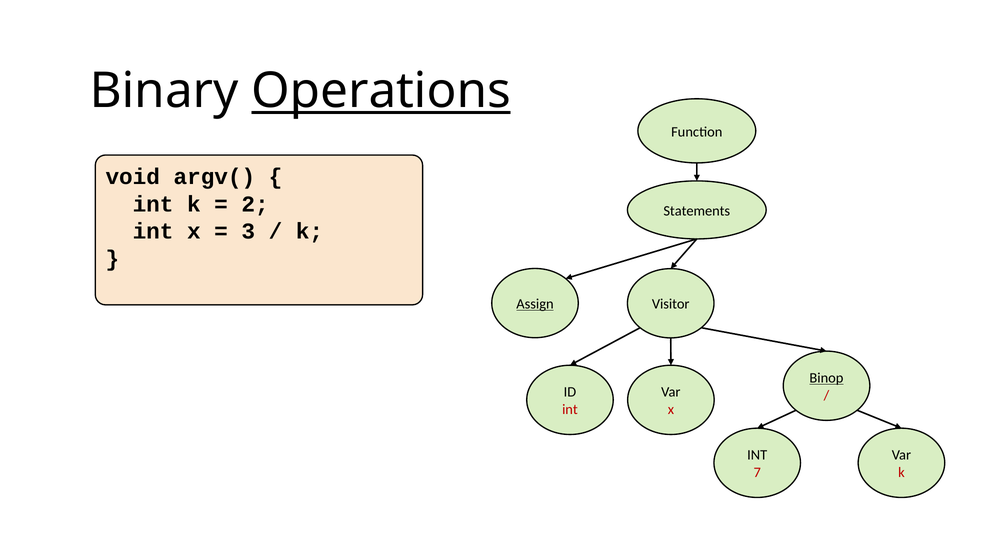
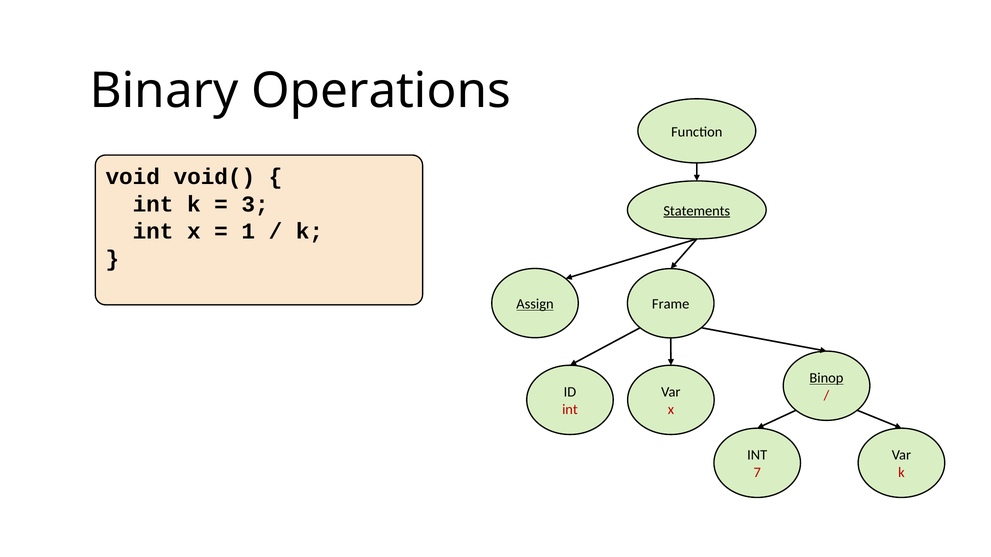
Operations underline: present -> none
argv(: argv( -> void(
2: 2 -> 3
Statements underline: none -> present
3: 3 -> 1
Visitor: Visitor -> Frame
